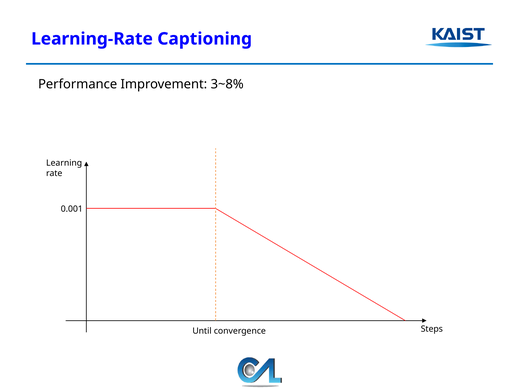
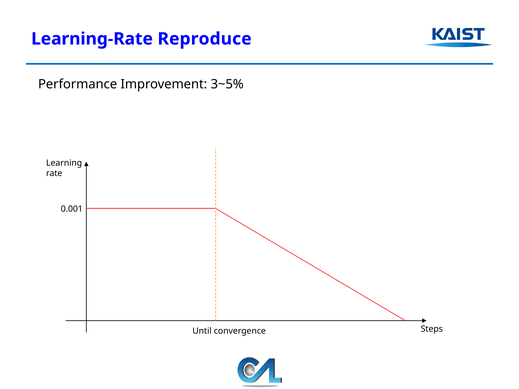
Captioning: Captioning -> Reproduce
3~8%: 3~8% -> 3~5%
